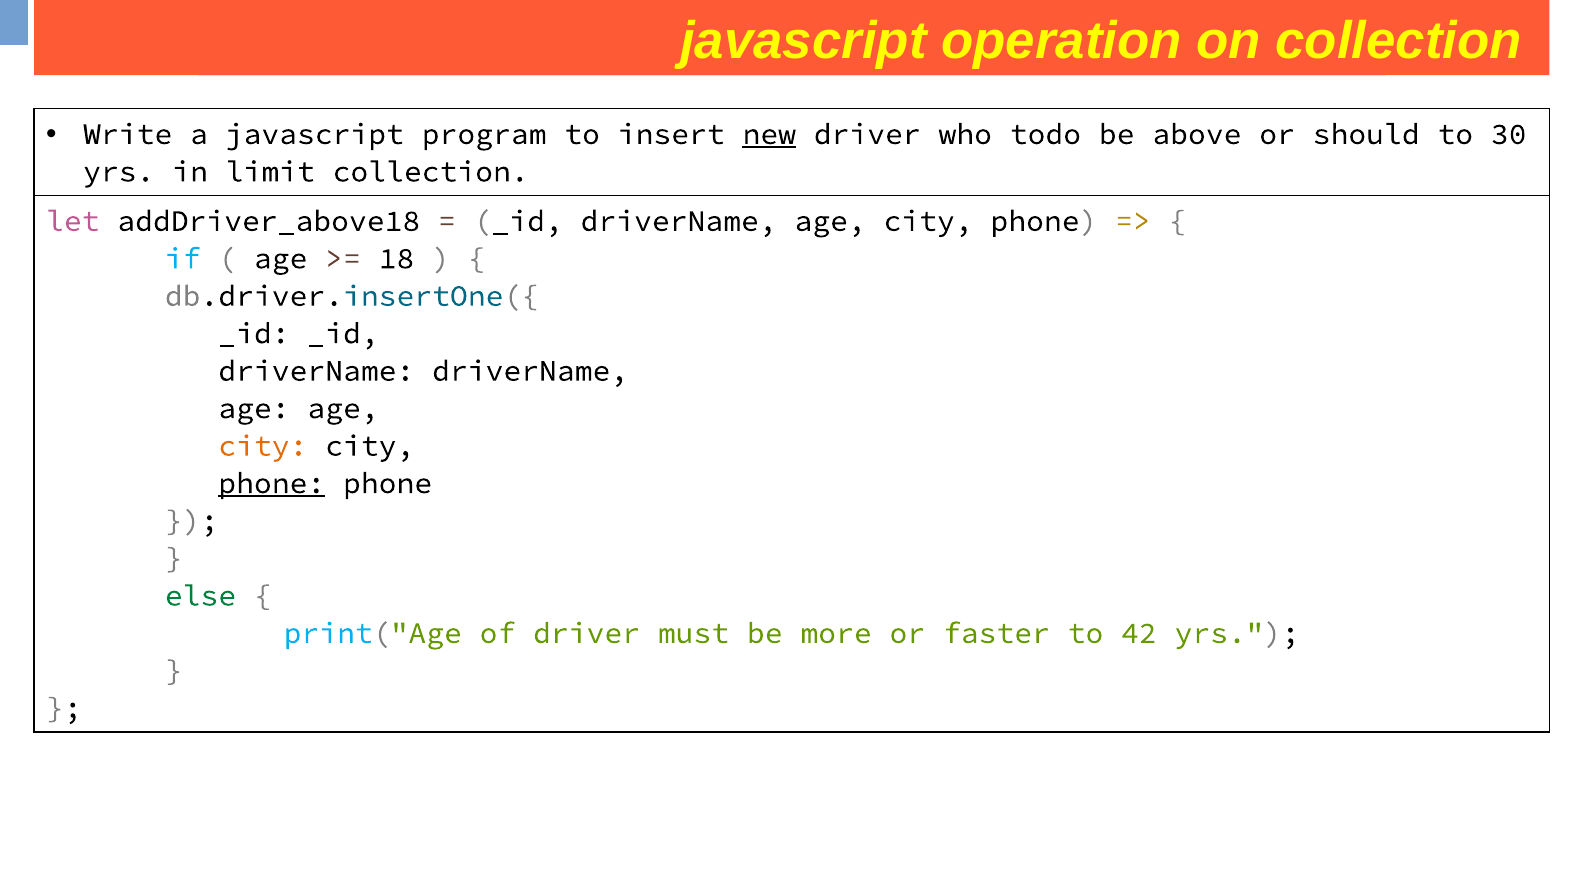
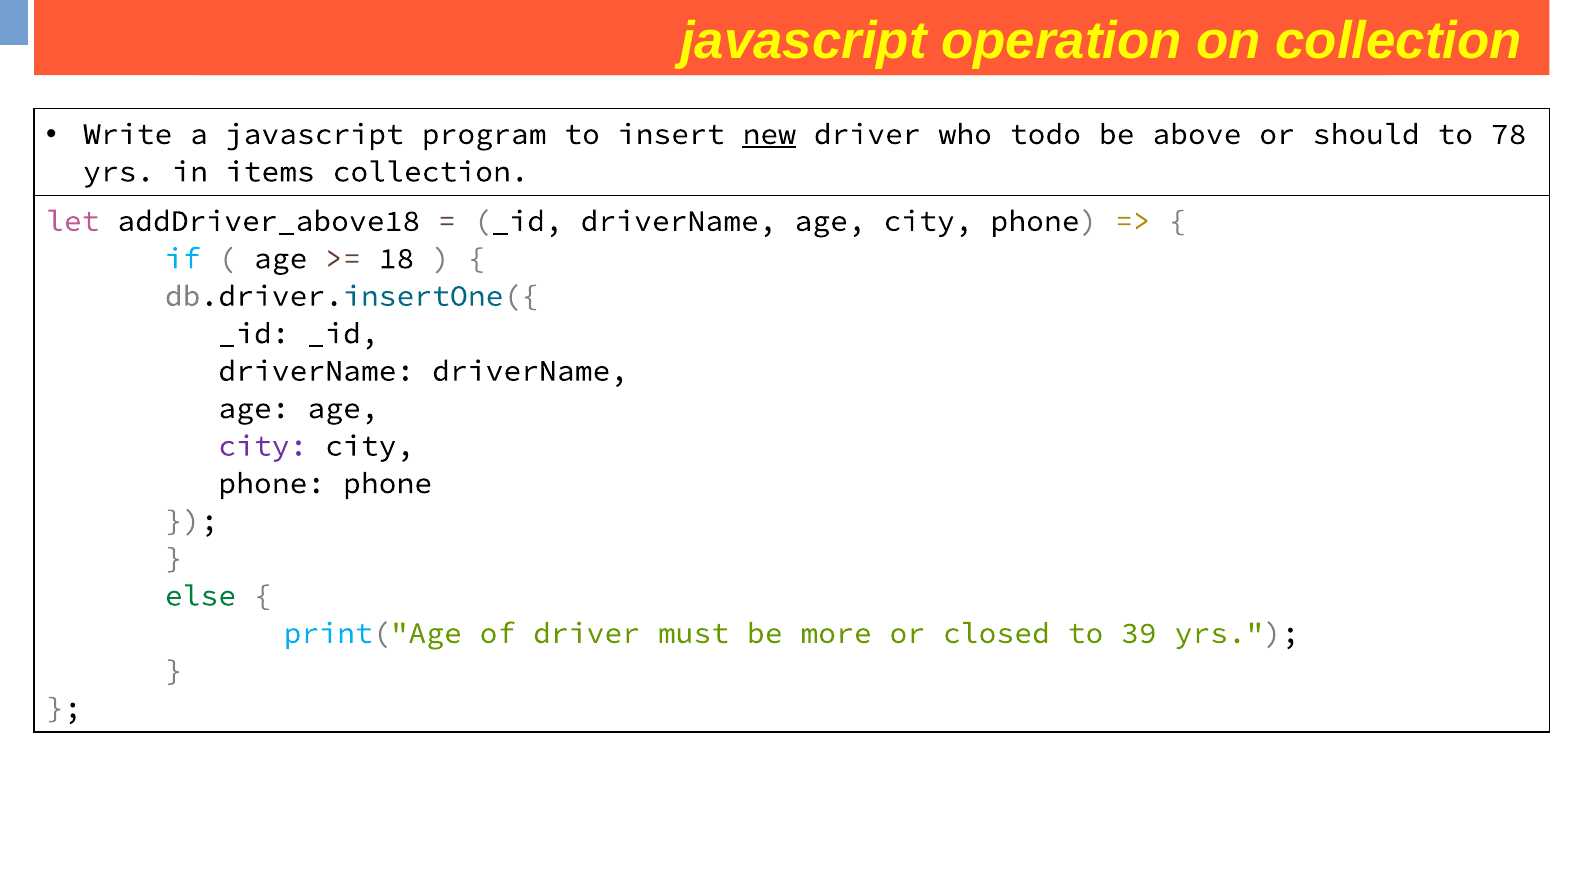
30: 30 -> 78
limit: limit -> items
city at (263, 446) colour: orange -> purple
phone at (272, 483) underline: present -> none
faster: faster -> closed
42: 42 -> 39
